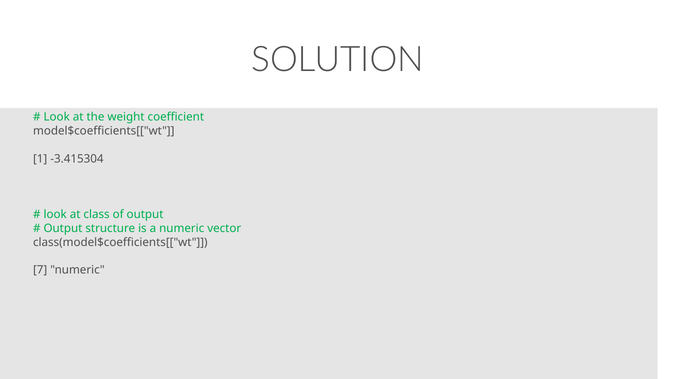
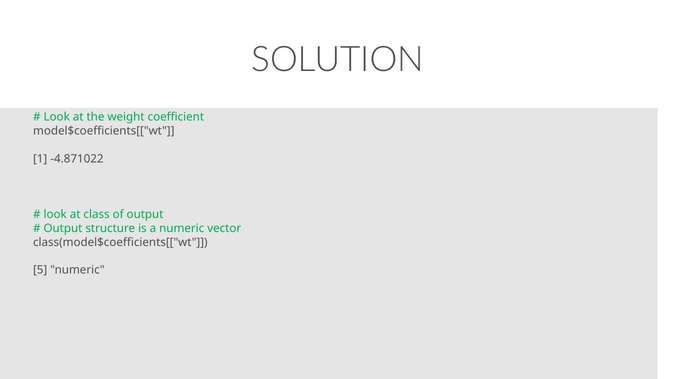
-3.415304: -3.415304 -> -4.871022
7: 7 -> 5
